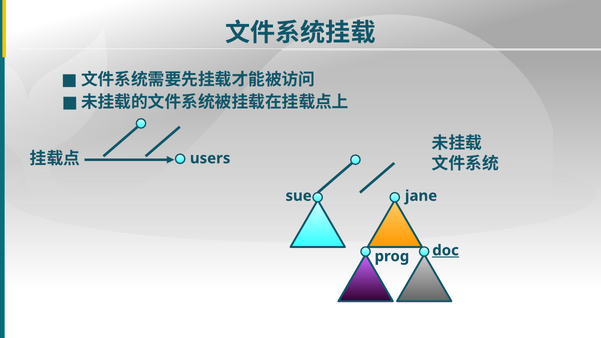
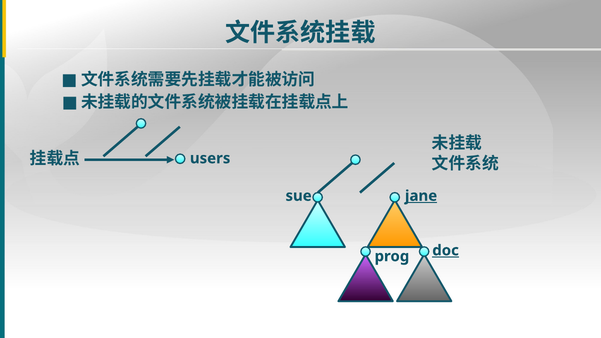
jane underline: none -> present
